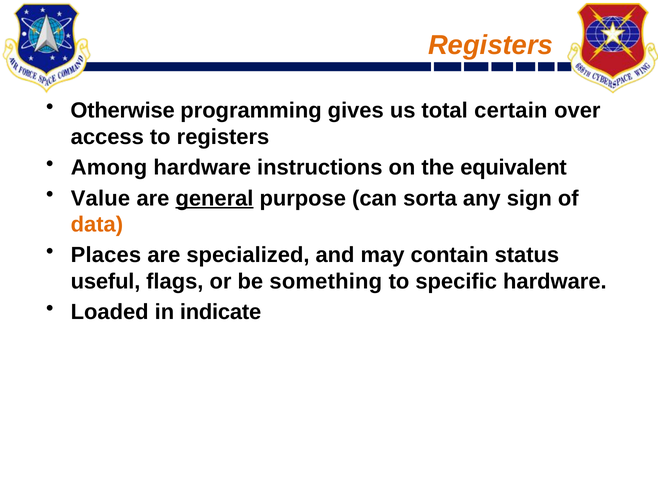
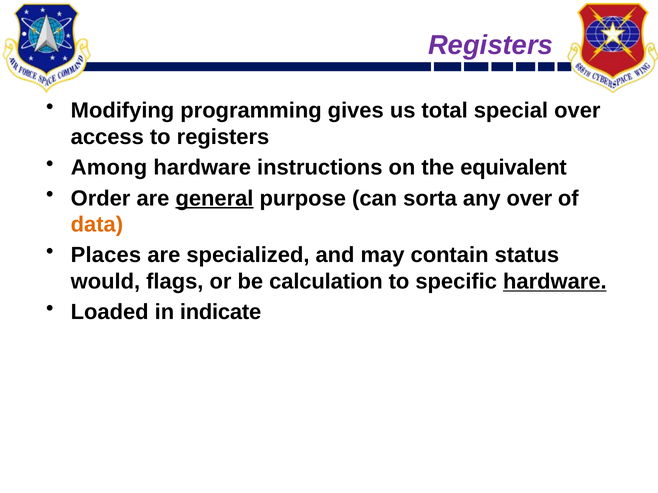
Registers at (491, 45) colour: orange -> purple
Otherwise: Otherwise -> Modifying
certain: certain -> special
Value: Value -> Order
any sign: sign -> over
useful: useful -> would
something: something -> calculation
hardware at (555, 282) underline: none -> present
